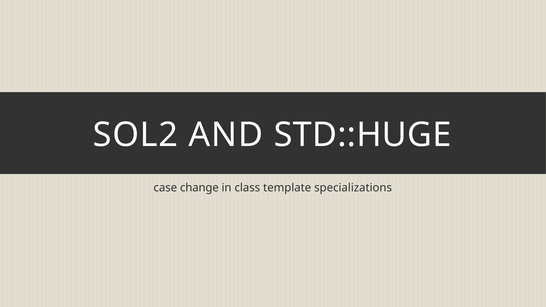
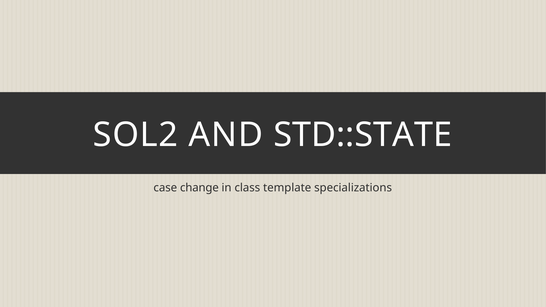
STD::HUGE: STD::HUGE -> STD::STATE
